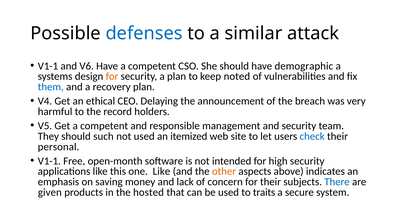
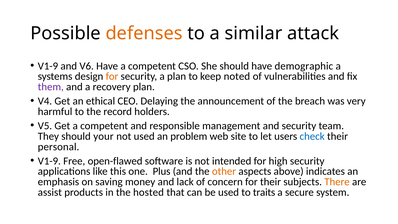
defenses colour: blue -> orange
V1-1 at (48, 66): V1-1 -> V1-9
them colour: blue -> purple
such: such -> your
itemized: itemized -> problem
V1-1 at (49, 161): V1-1 -> V1-9
open-month: open-month -> open-flawed
one Like: Like -> Plus
There colour: blue -> orange
given: given -> assist
